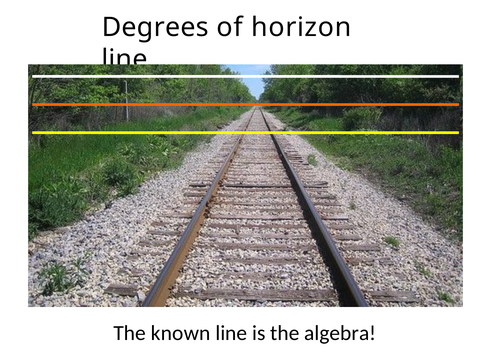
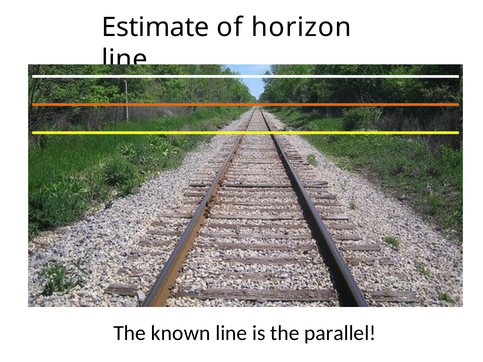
Degrees: Degrees -> Estimate
algebra: algebra -> parallel
